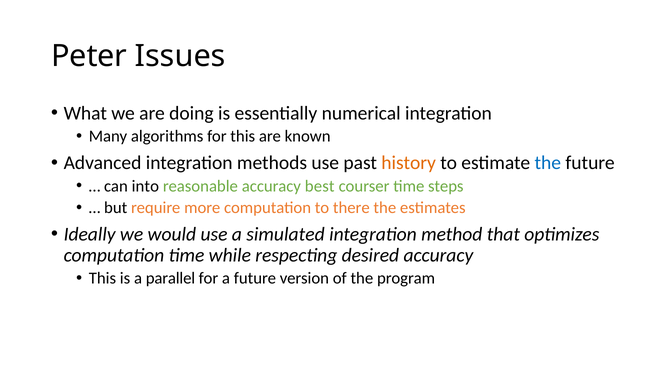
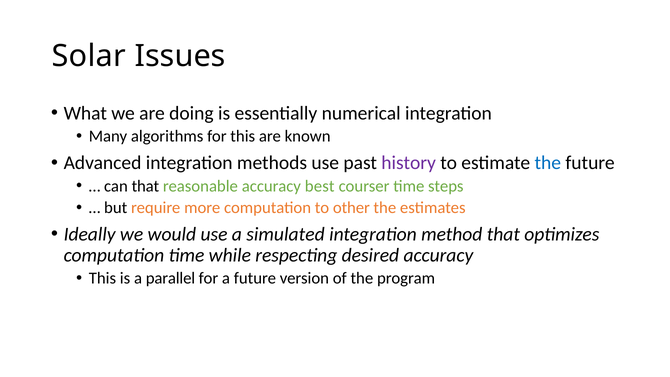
Peter: Peter -> Solar
history colour: orange -> purple
can into: into -> that
there: there -> other
